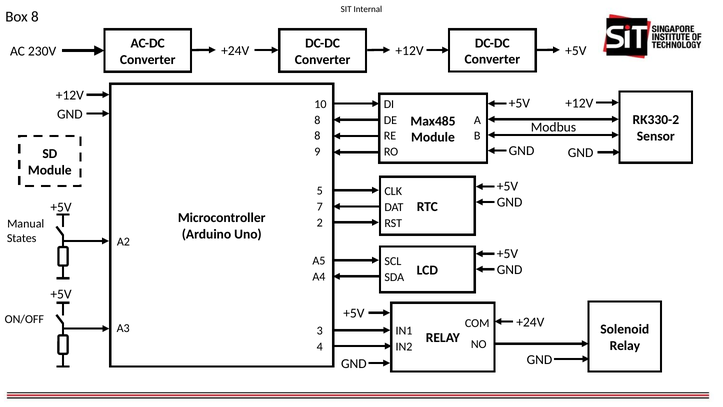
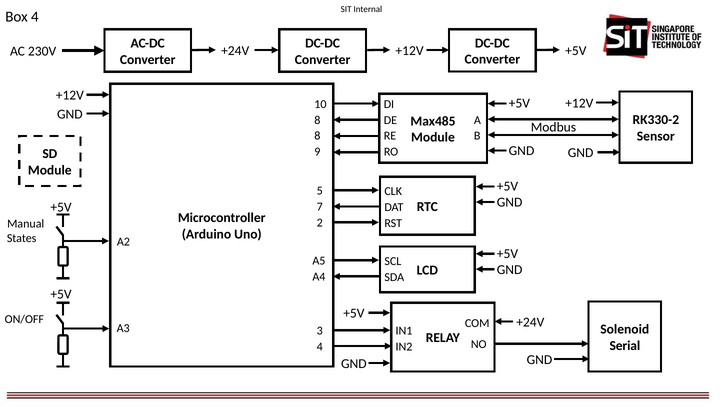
Box 8: 8 -> 4
Relay at (625, 345): Relay -> Serial
